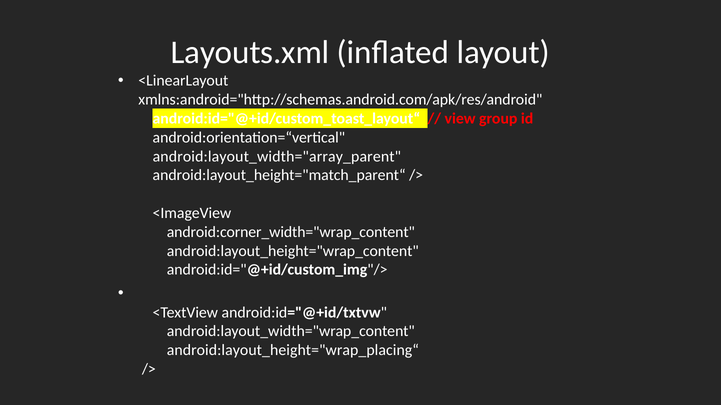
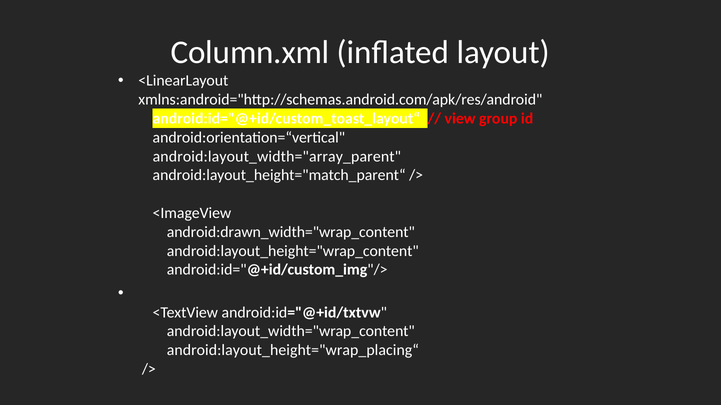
Layouts.xml: Layouts.xml -> Column.xml
android:corner_width="wrap_content: android:corner_width="wrap_content -> android:drawn_width="wrap_content
